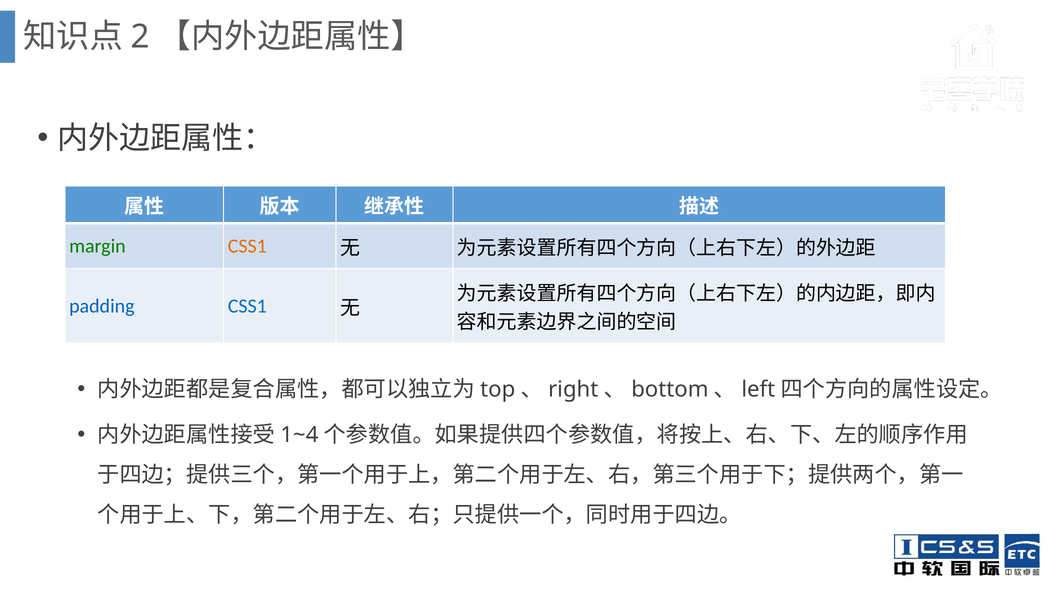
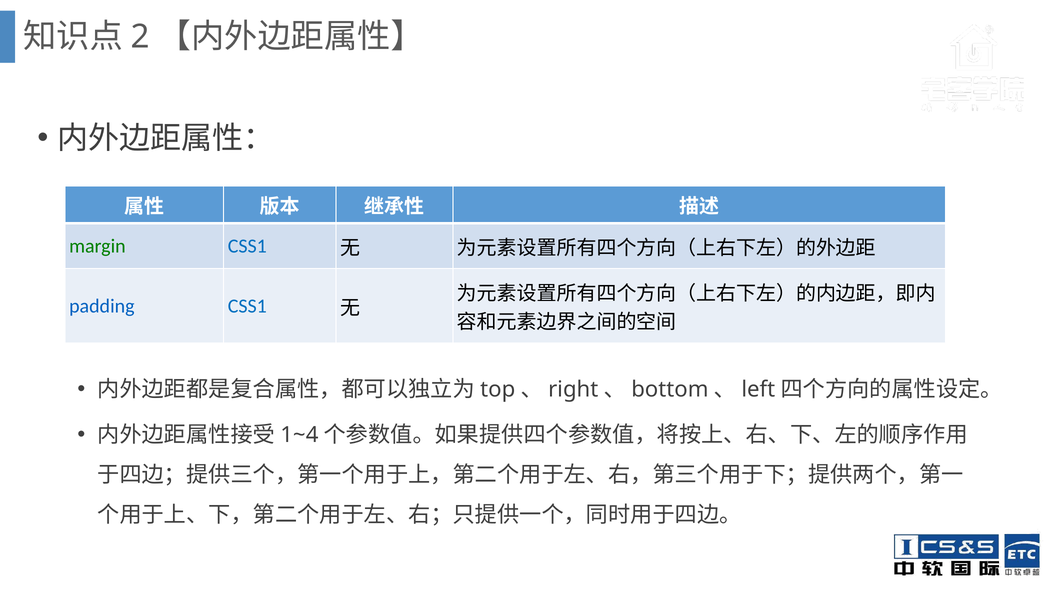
CSS1 at (247, 246) colour: orange -> blue
